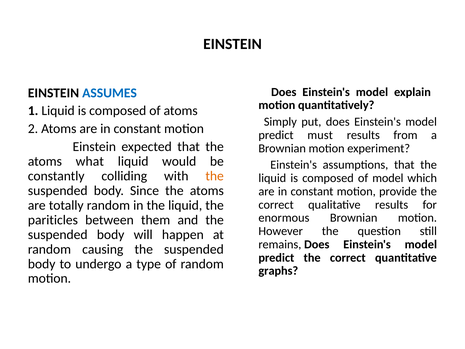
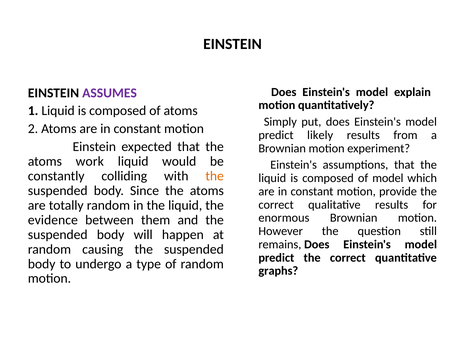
ASSUMES colour: blue -> purple
must: must -> likely
what: what -> work
pariticles: pariticles -> evidence
